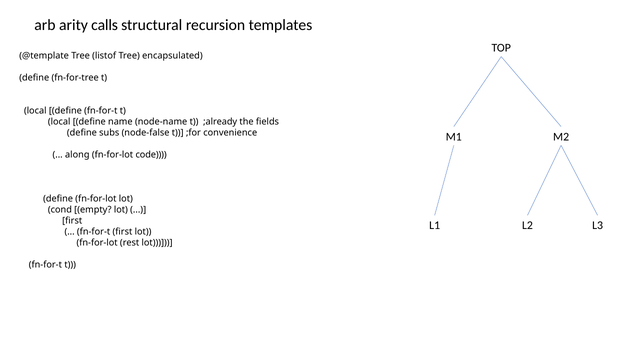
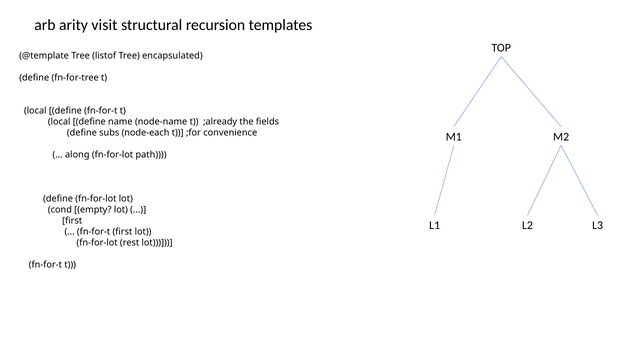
calls: calls -> visit
node-false: node-false -> node-each
code: code -> path
